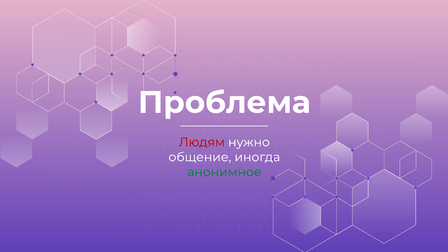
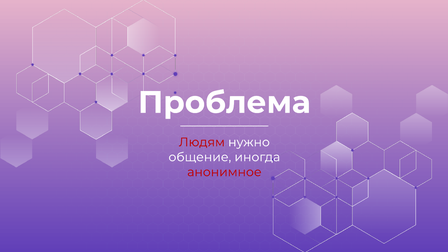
анонимное colour: green -> red
